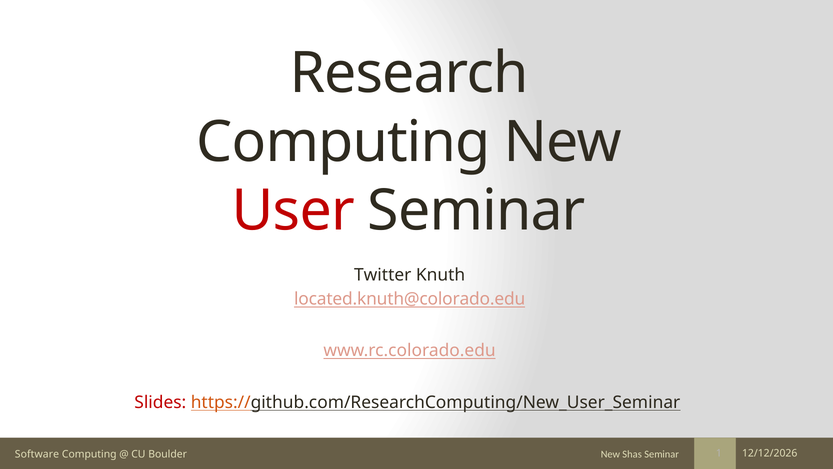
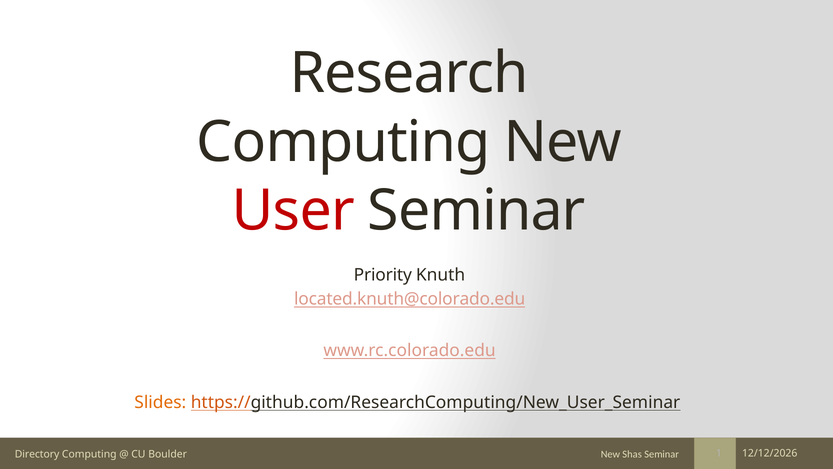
Twitter: Twitter -> Priority
Slides colour: red -> orange
Software: Software -> Directory
